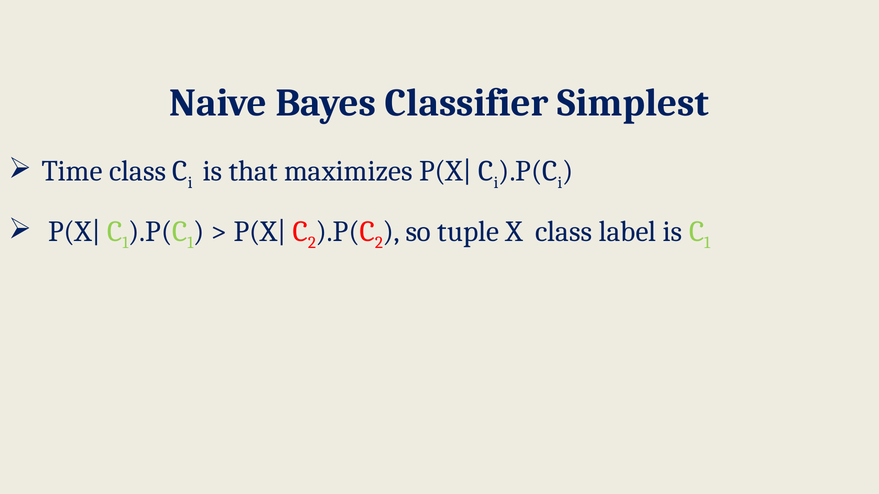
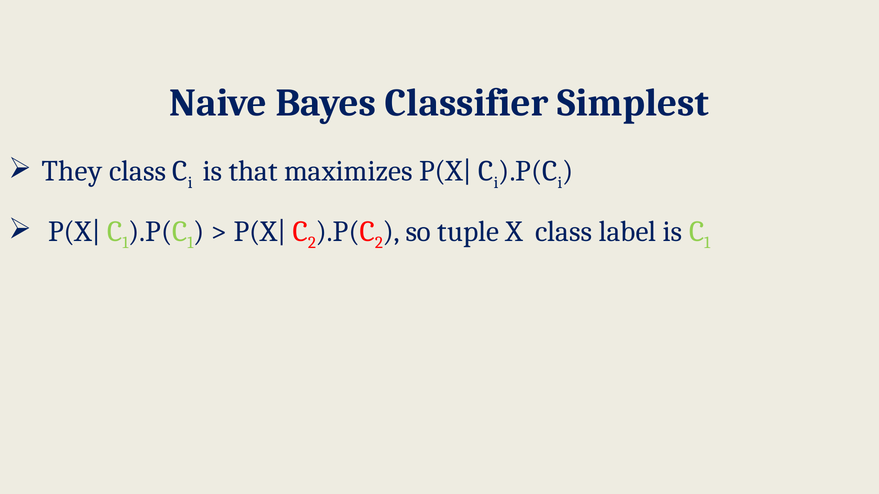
Time: Time -> They
